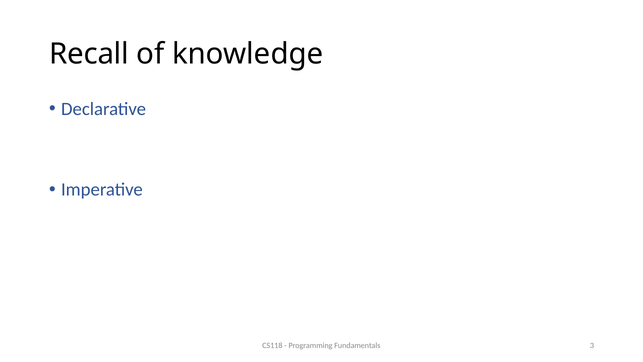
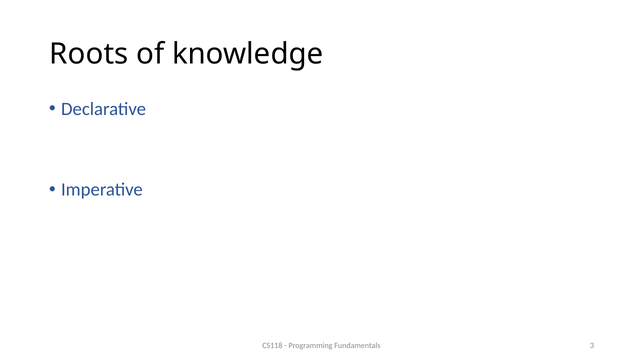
Recall: Recall -> Roots
